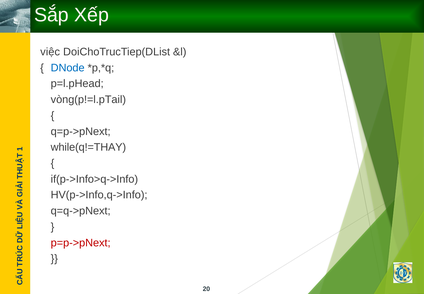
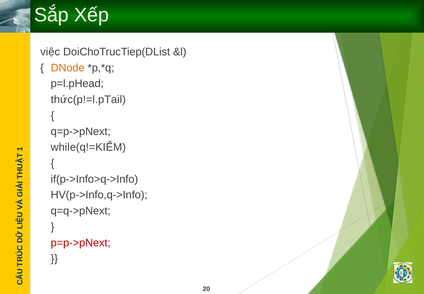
DNode colour: blue -> orange
vòng(p!=l.pTail: vòng(p!=l.pTail -> thức(p!=l.pTail
while(q!=THAY: while(q!=THAY -> while(q!=KIẾM
